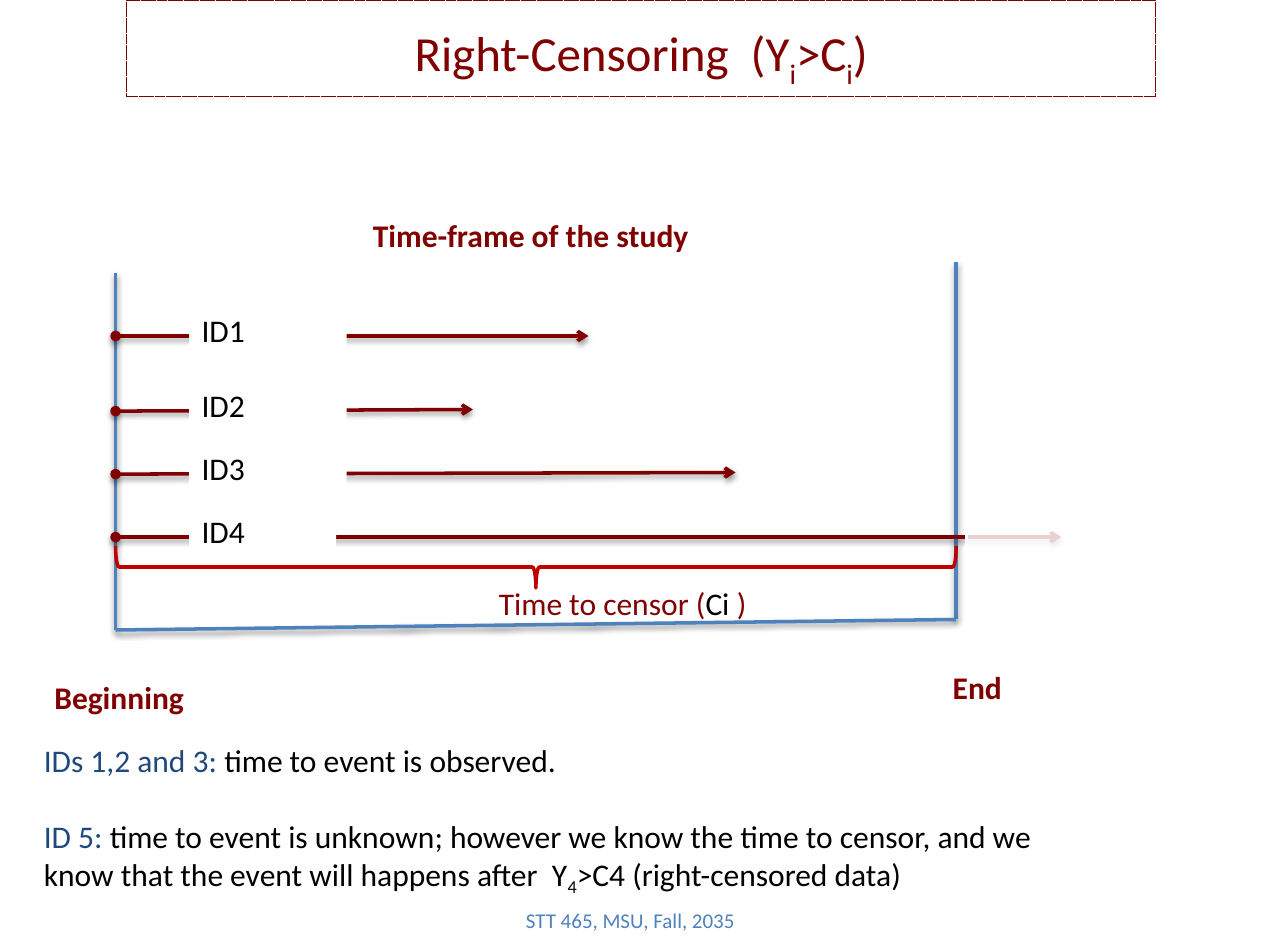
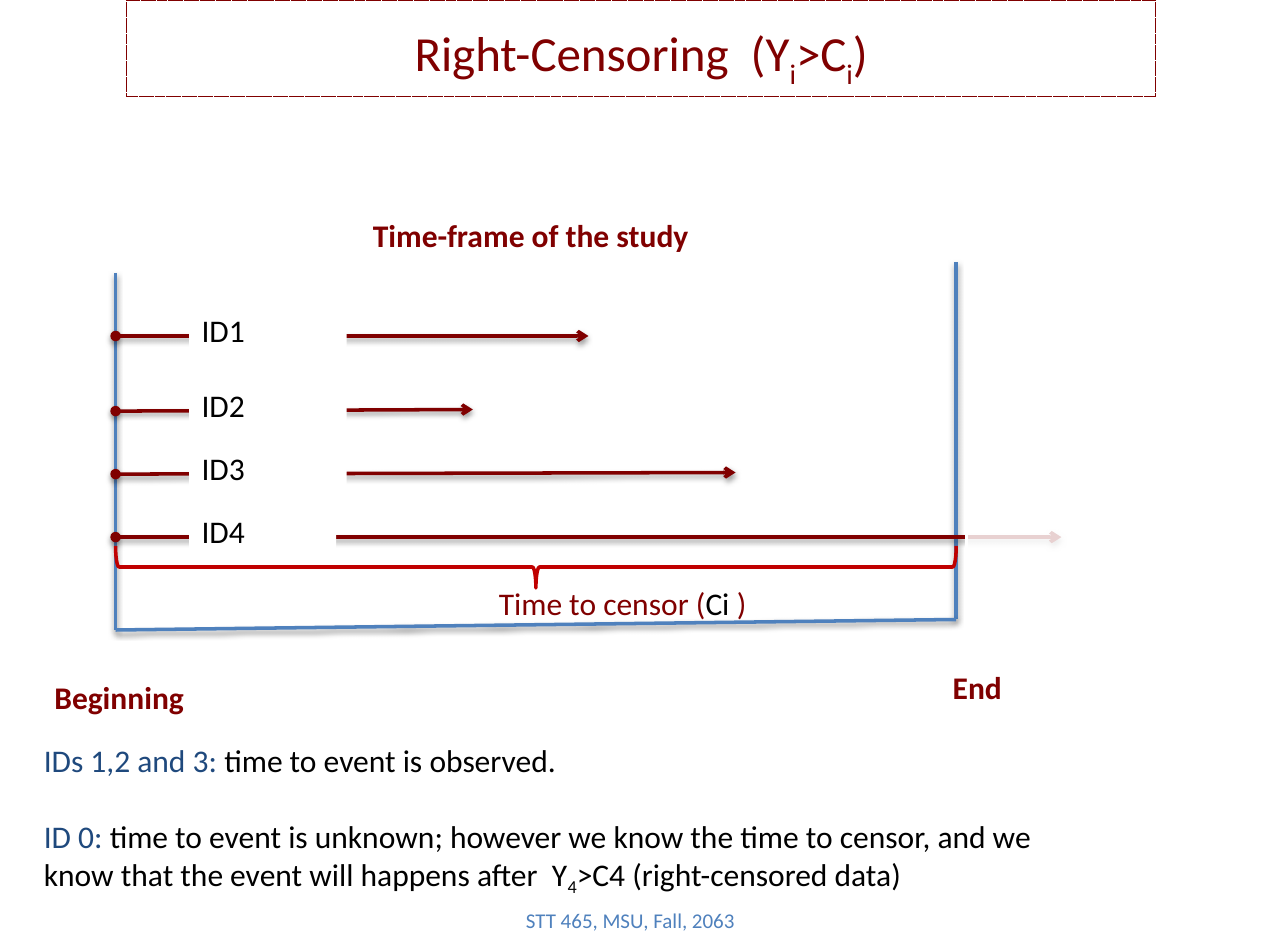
5: 5 -> 0
2035: 2035 -> 2063
